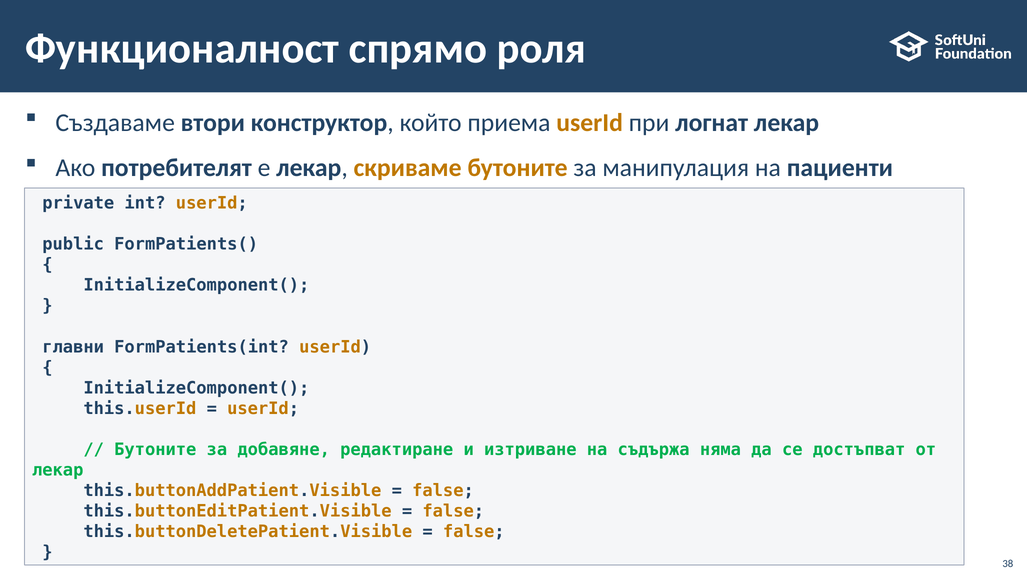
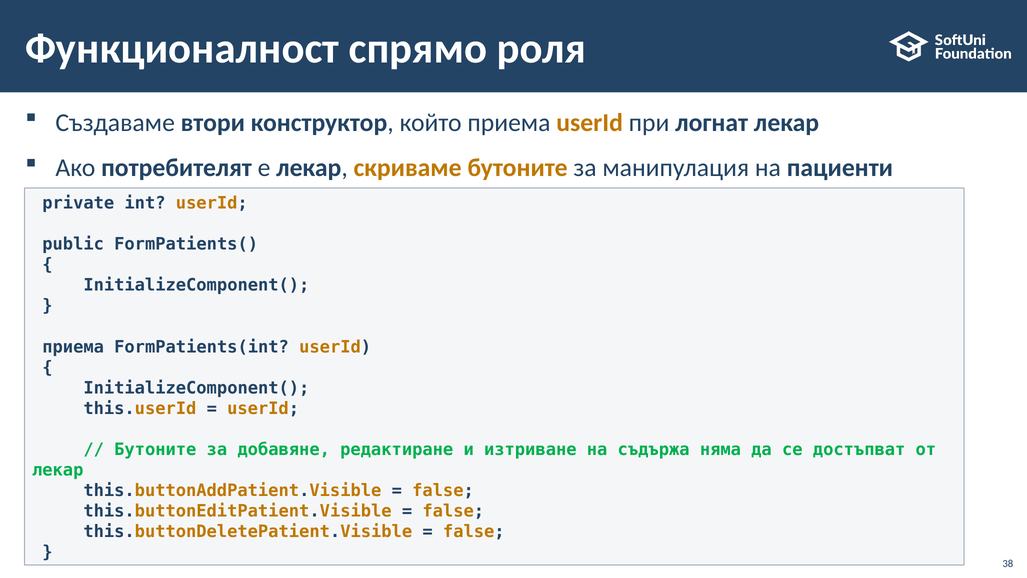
главни at (73, 347): главни -> приема
